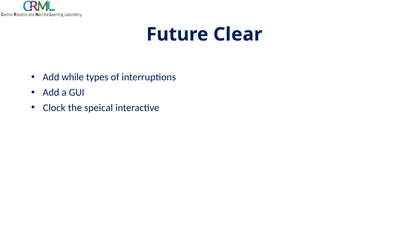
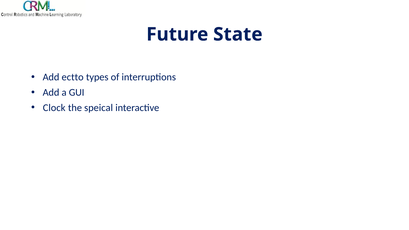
Clear: Clear -> State
while: while -> ectto
